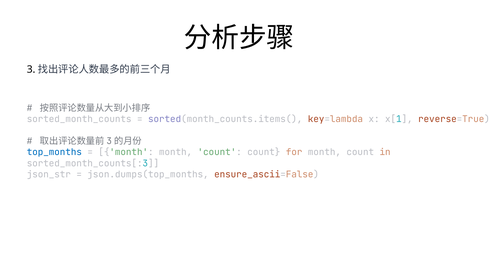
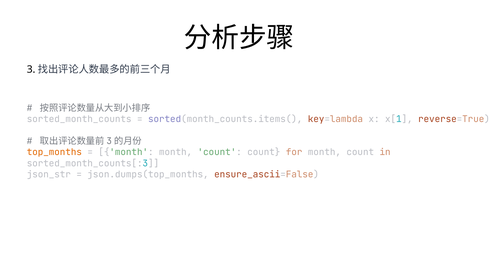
top_months colour: blue -> orange
